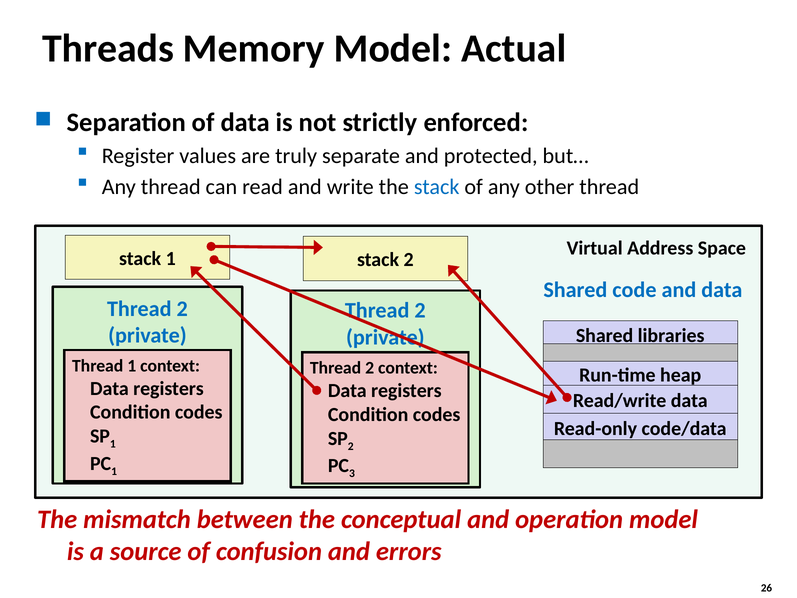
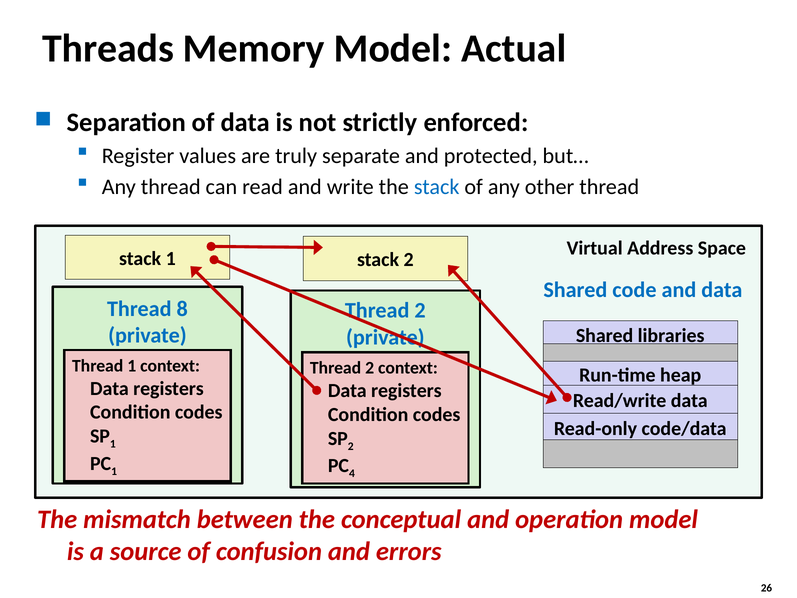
2 at (182, 309): 2 -> 8
3: 3 -> 4
